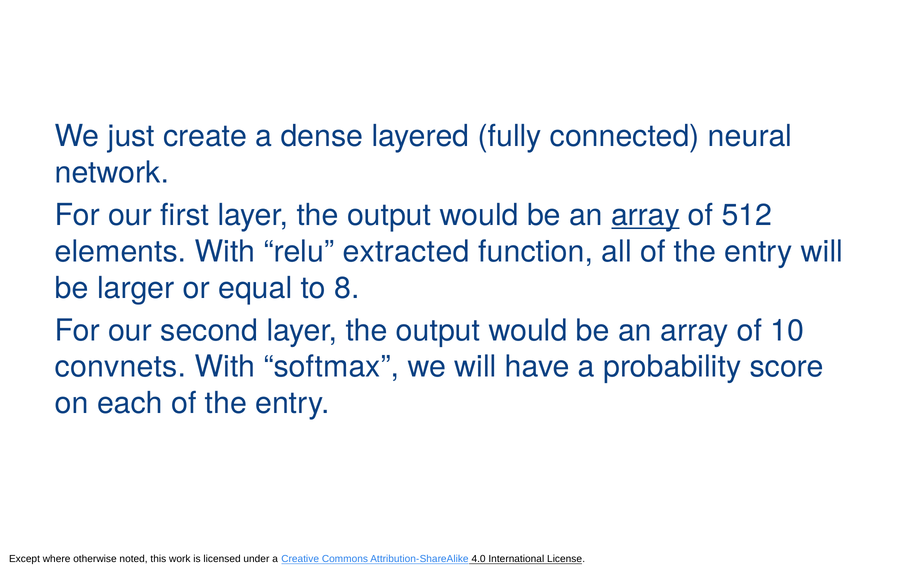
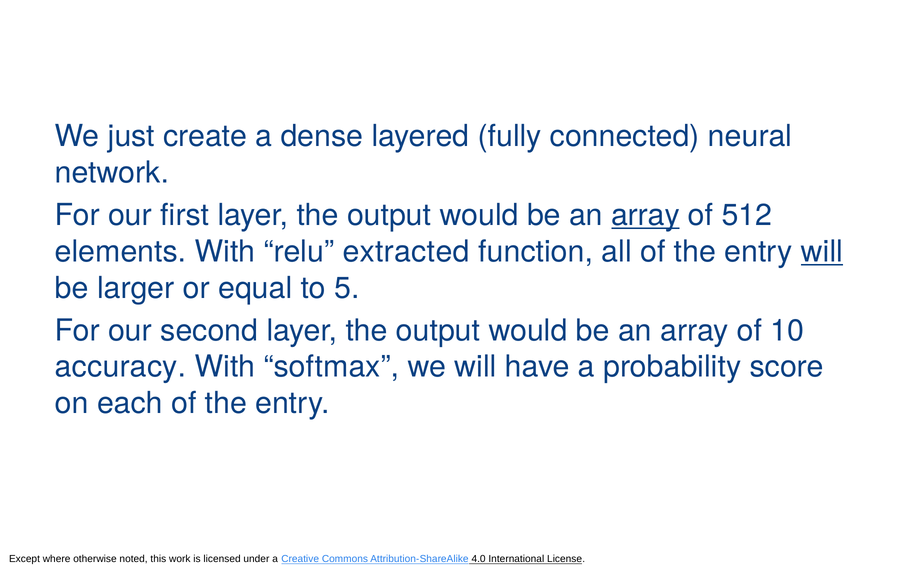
will at (822, 252) underline: none -> present
8: 8 -> 5
convnets: convnets -> accuracy
